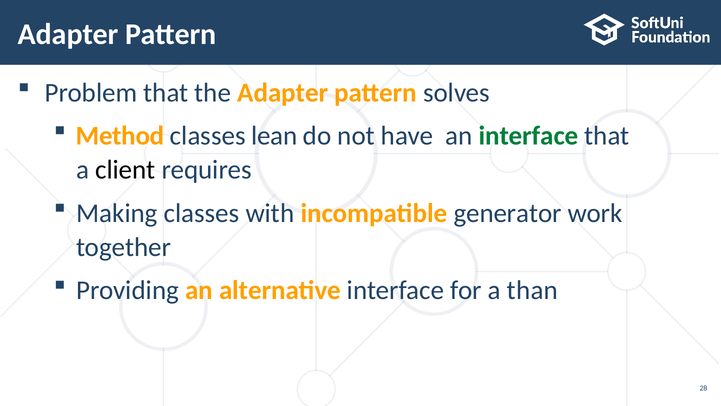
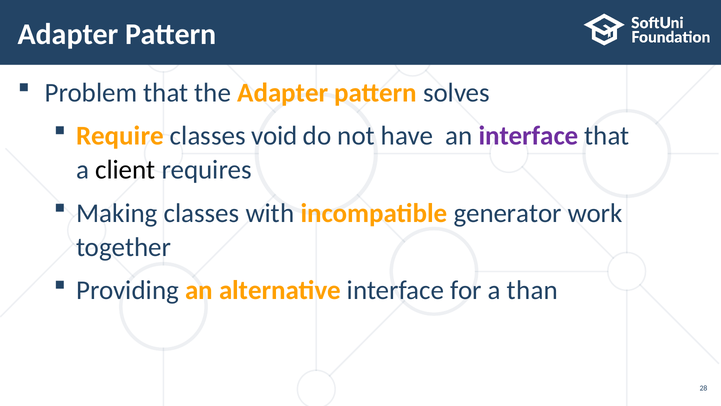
Method: Method -> Require
lean: lean -> void
interface at (529, 136) colour: green -> purple
